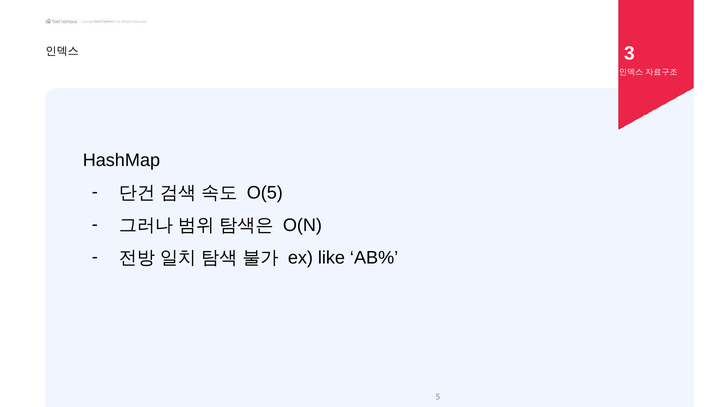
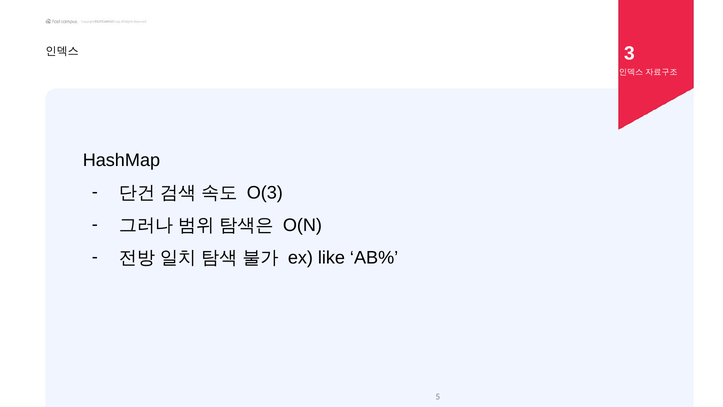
O(5: O(5 -> O(3
